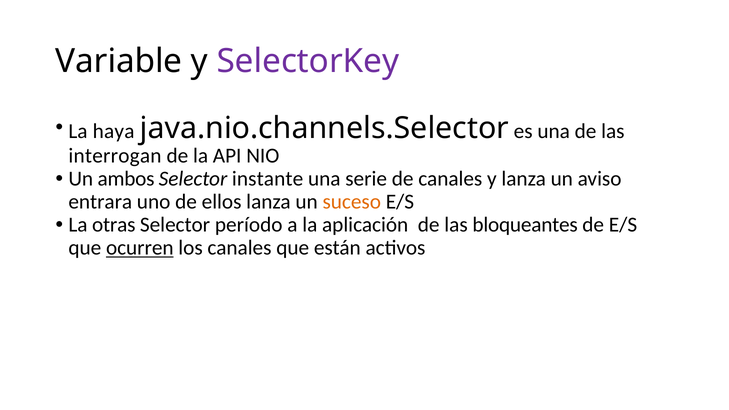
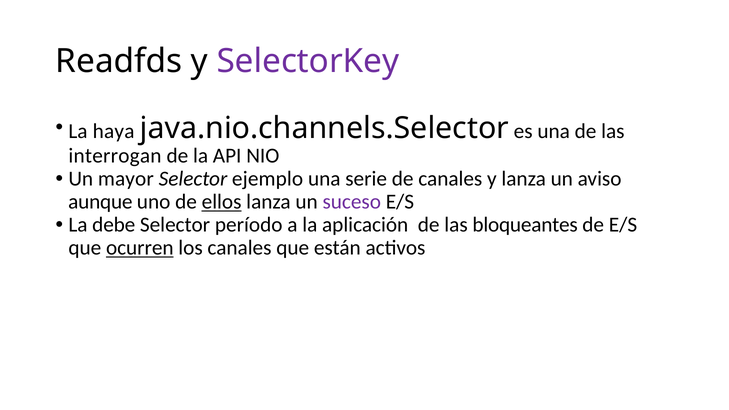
Variable: Variable -> Readfds
ambos: ambos -> mayor
instante: instante -> ejemplo
entrara: entrara -> aunque
ellos underline: none -> present
suceso colour: orange -> purple
otras: otras -> debe
